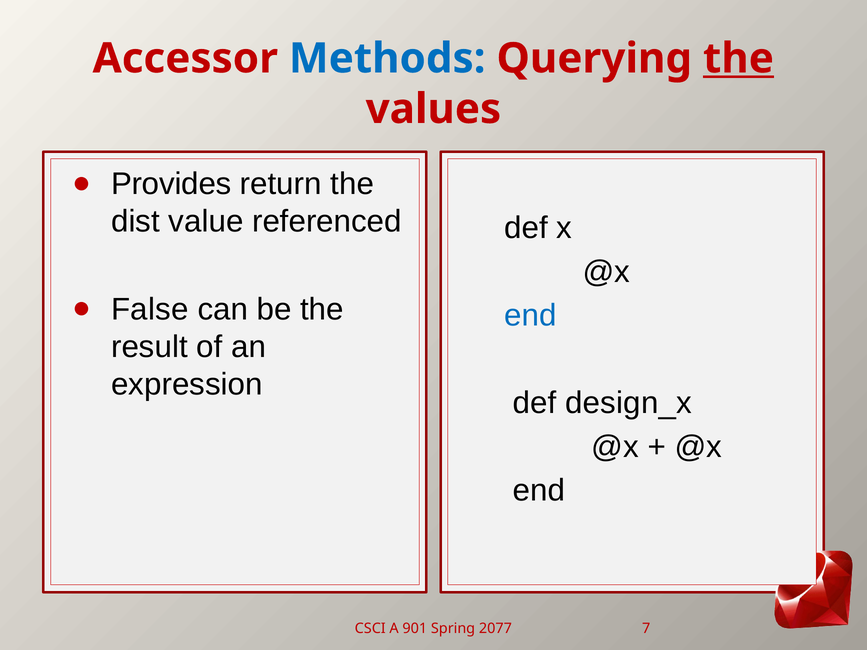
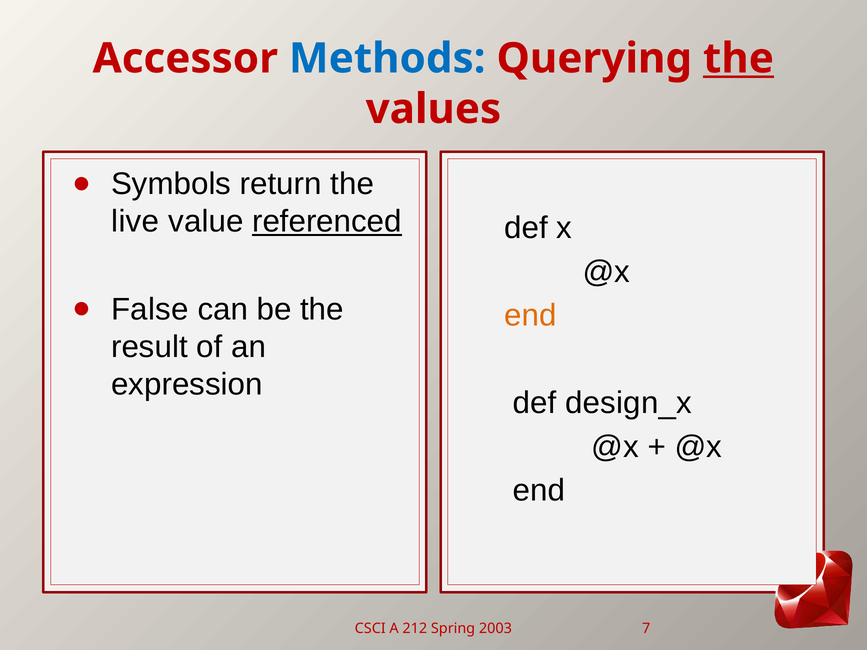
Provides: Provides -> Symbols
dist: dist -> live
referenced underline: none -> present
end at (530, 316) colour: blue -> orange
901: 901 -> 212
2077: 2077 -> 2003
